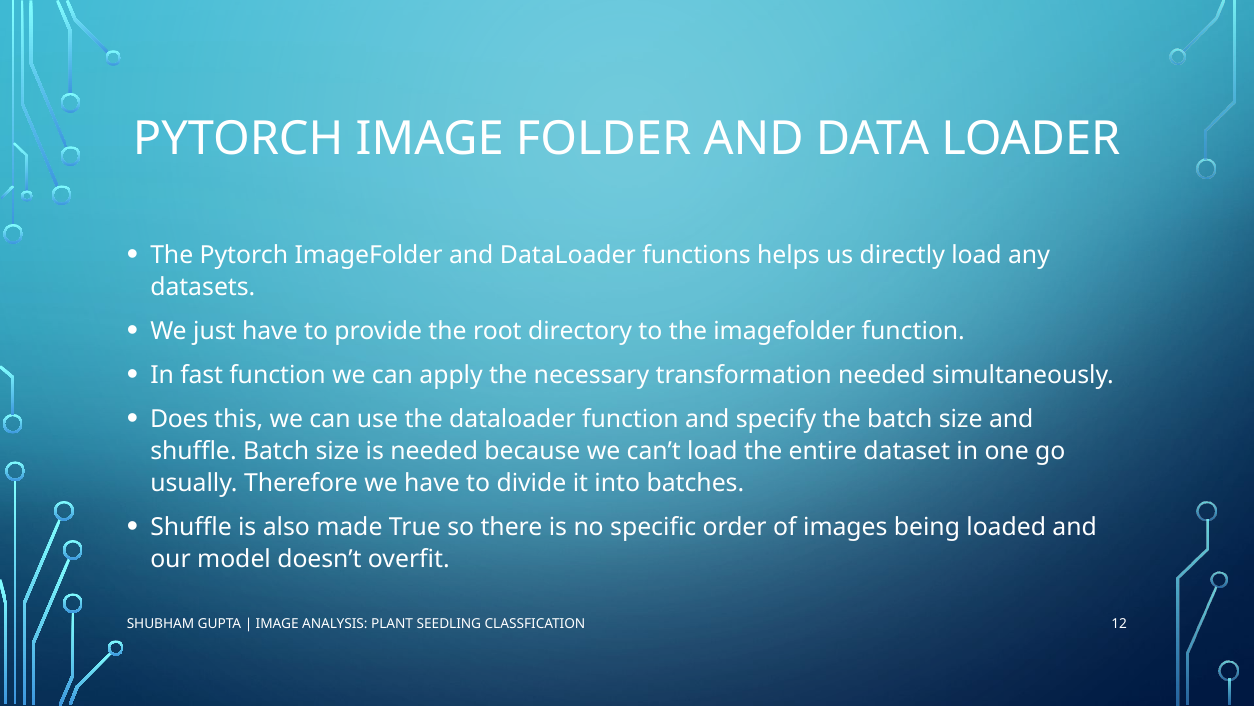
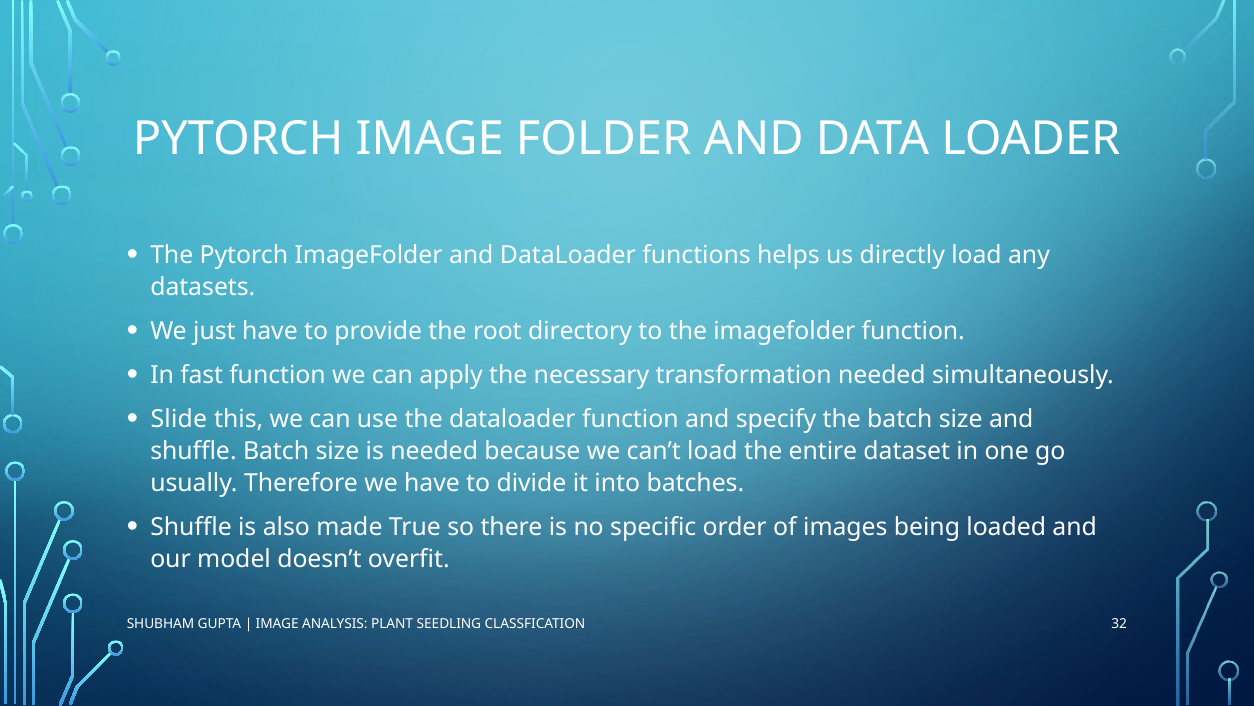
Does: Does -> Slide
12: 12 -> 32
